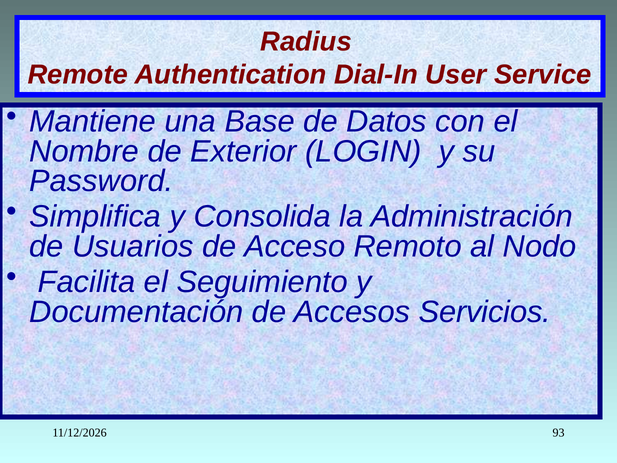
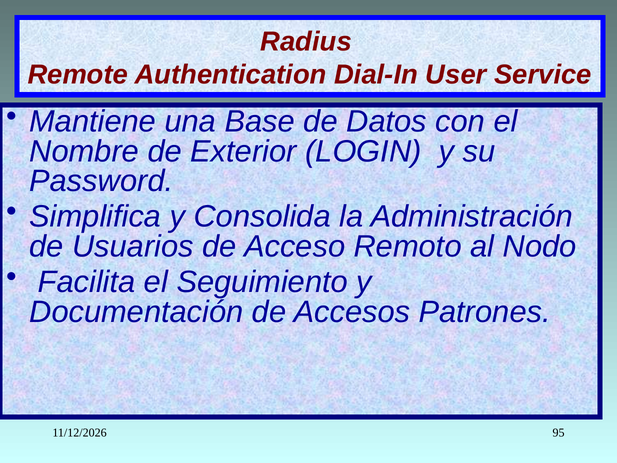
Servicios: Servicios -> Patrones
93: 93 -> 95
